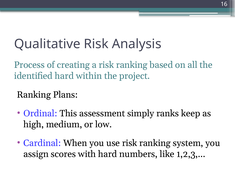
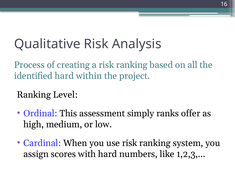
Plans: Plans -> Level
keep: keep -> offer
